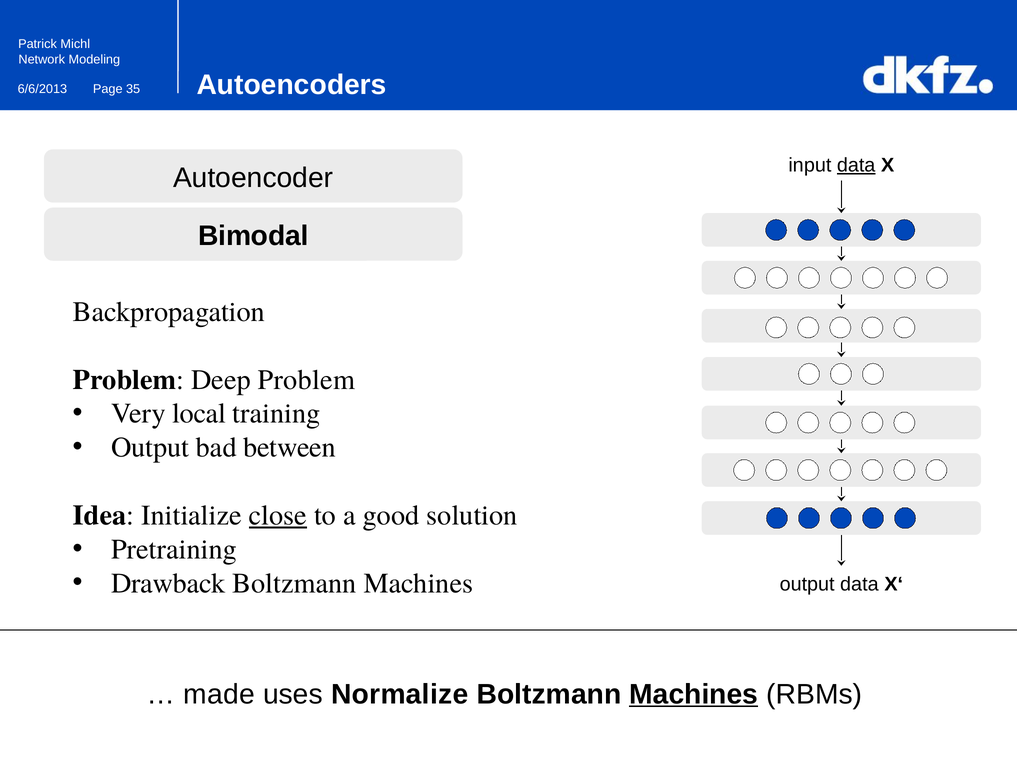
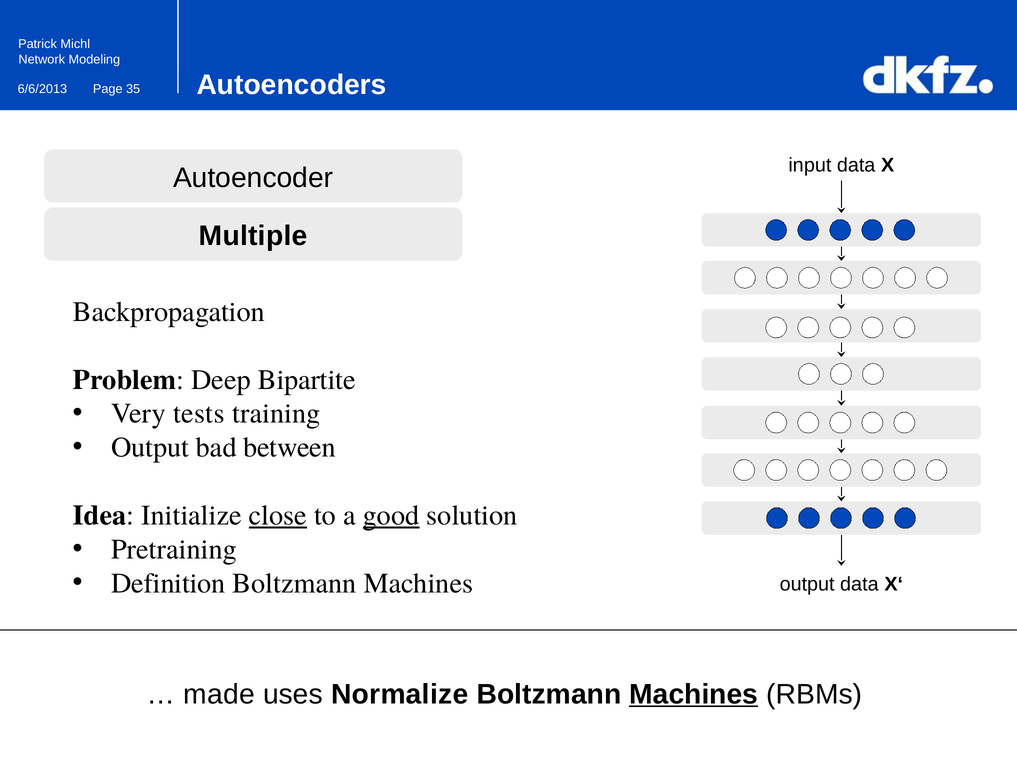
data at (856, 165) underline: present -> none
Bimodal: Bimodal -> Multiple
Deep Problem: Problem -> Bipartite
local: local -> tests
good underline: none -> present
Drawback: Drawback -> Definition
